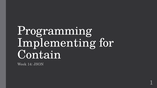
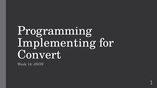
Contain: Contain -> Convert
